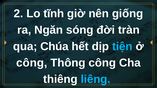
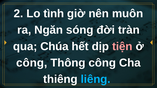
tĩnh: tĩnh -> tình
giống: giống -> muôn
tiện colour: light blue -> pink
